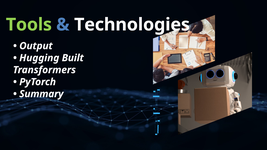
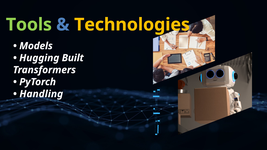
Technologies colour: white -> yellow
Output: Output -> Models
Summary: Summary -> Handling
